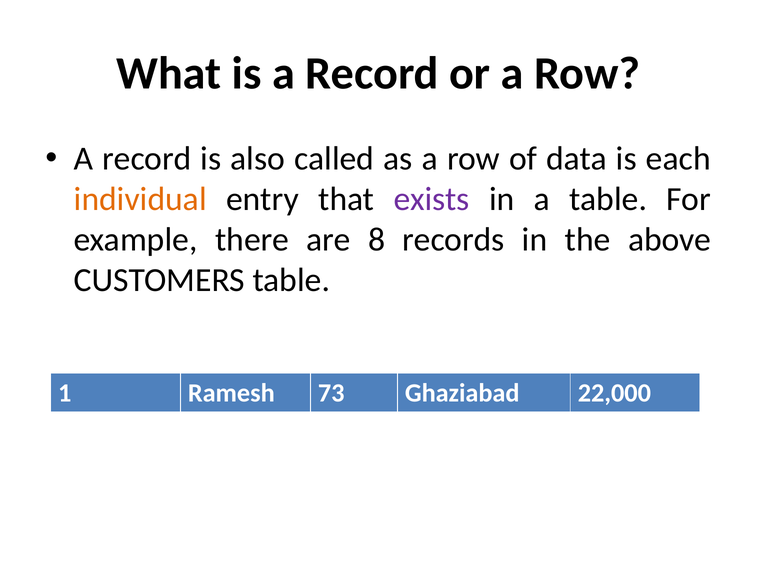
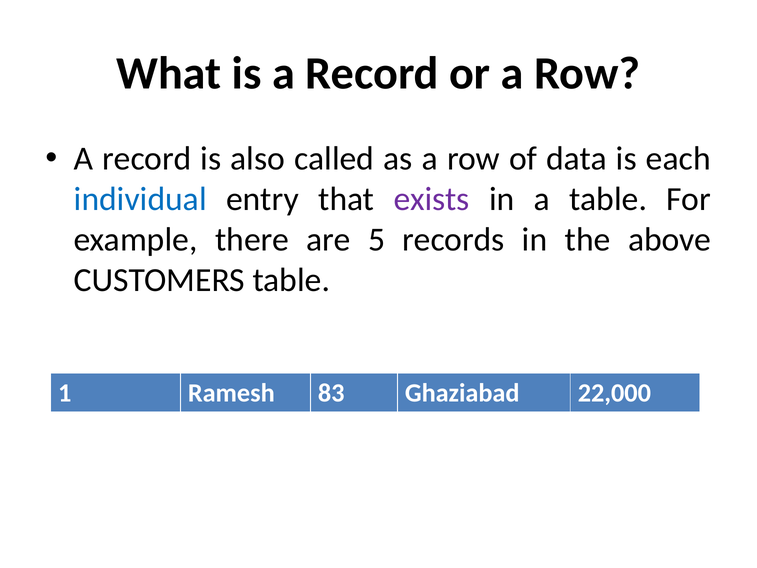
individual colour: orange -> blue
8: 8 -> 5
73: 73 -> 83
